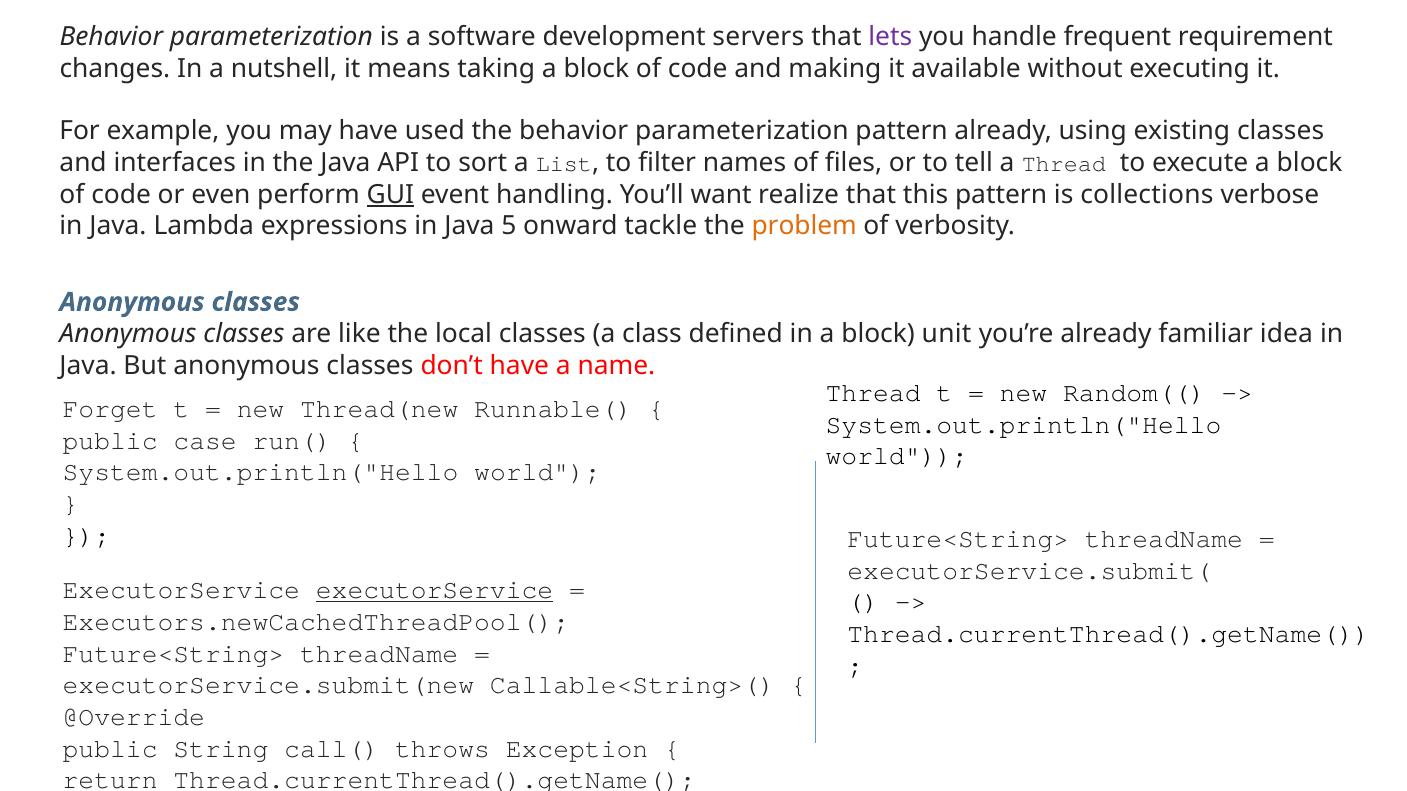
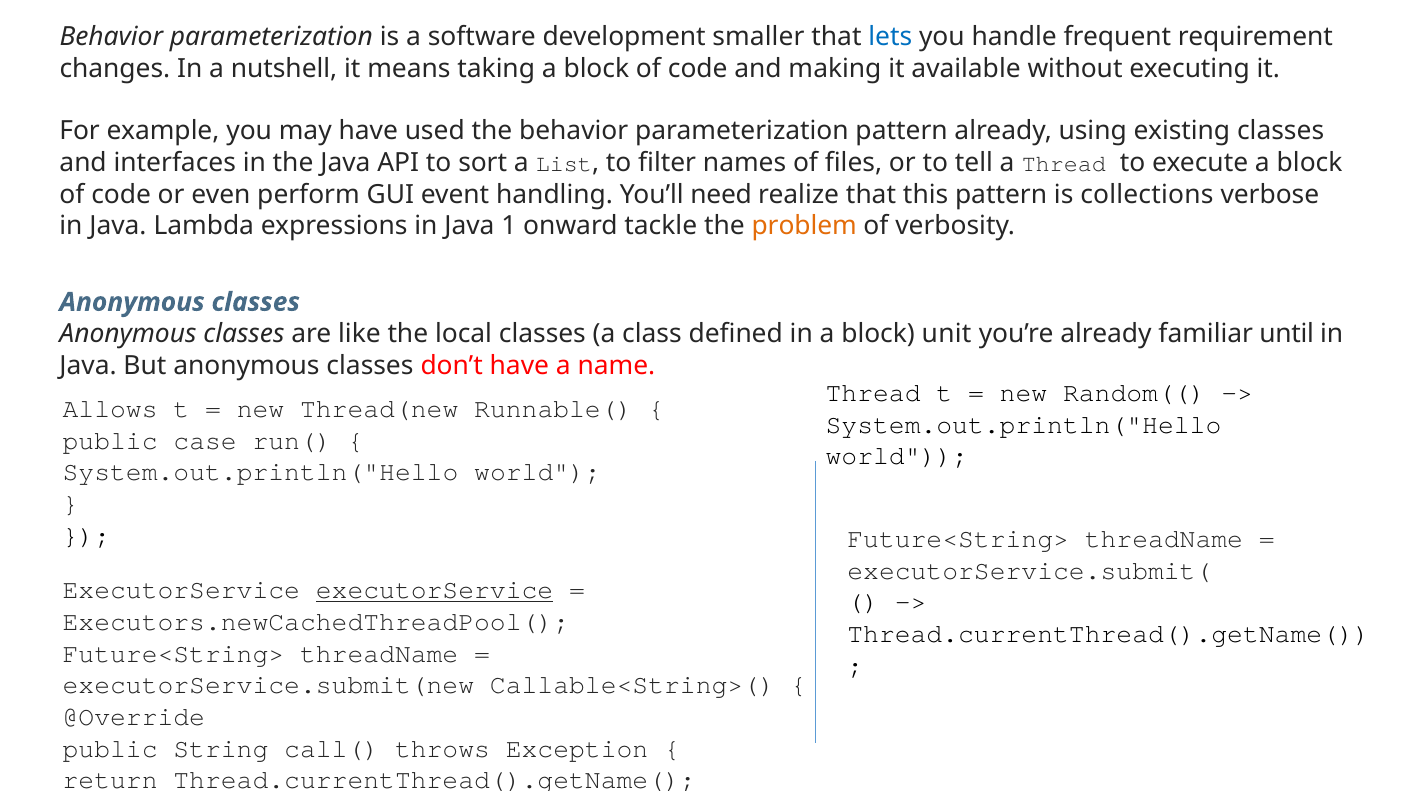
servers: servers -> smaller
lets colour: purple -> blue
GUI underline: present -> none
want: want -> need
5: 5 -> 1
idea: idea -> until
Forget: Forget -> Allows
